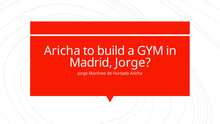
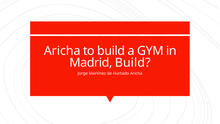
Madrid Jorge: Jorge -> Build
